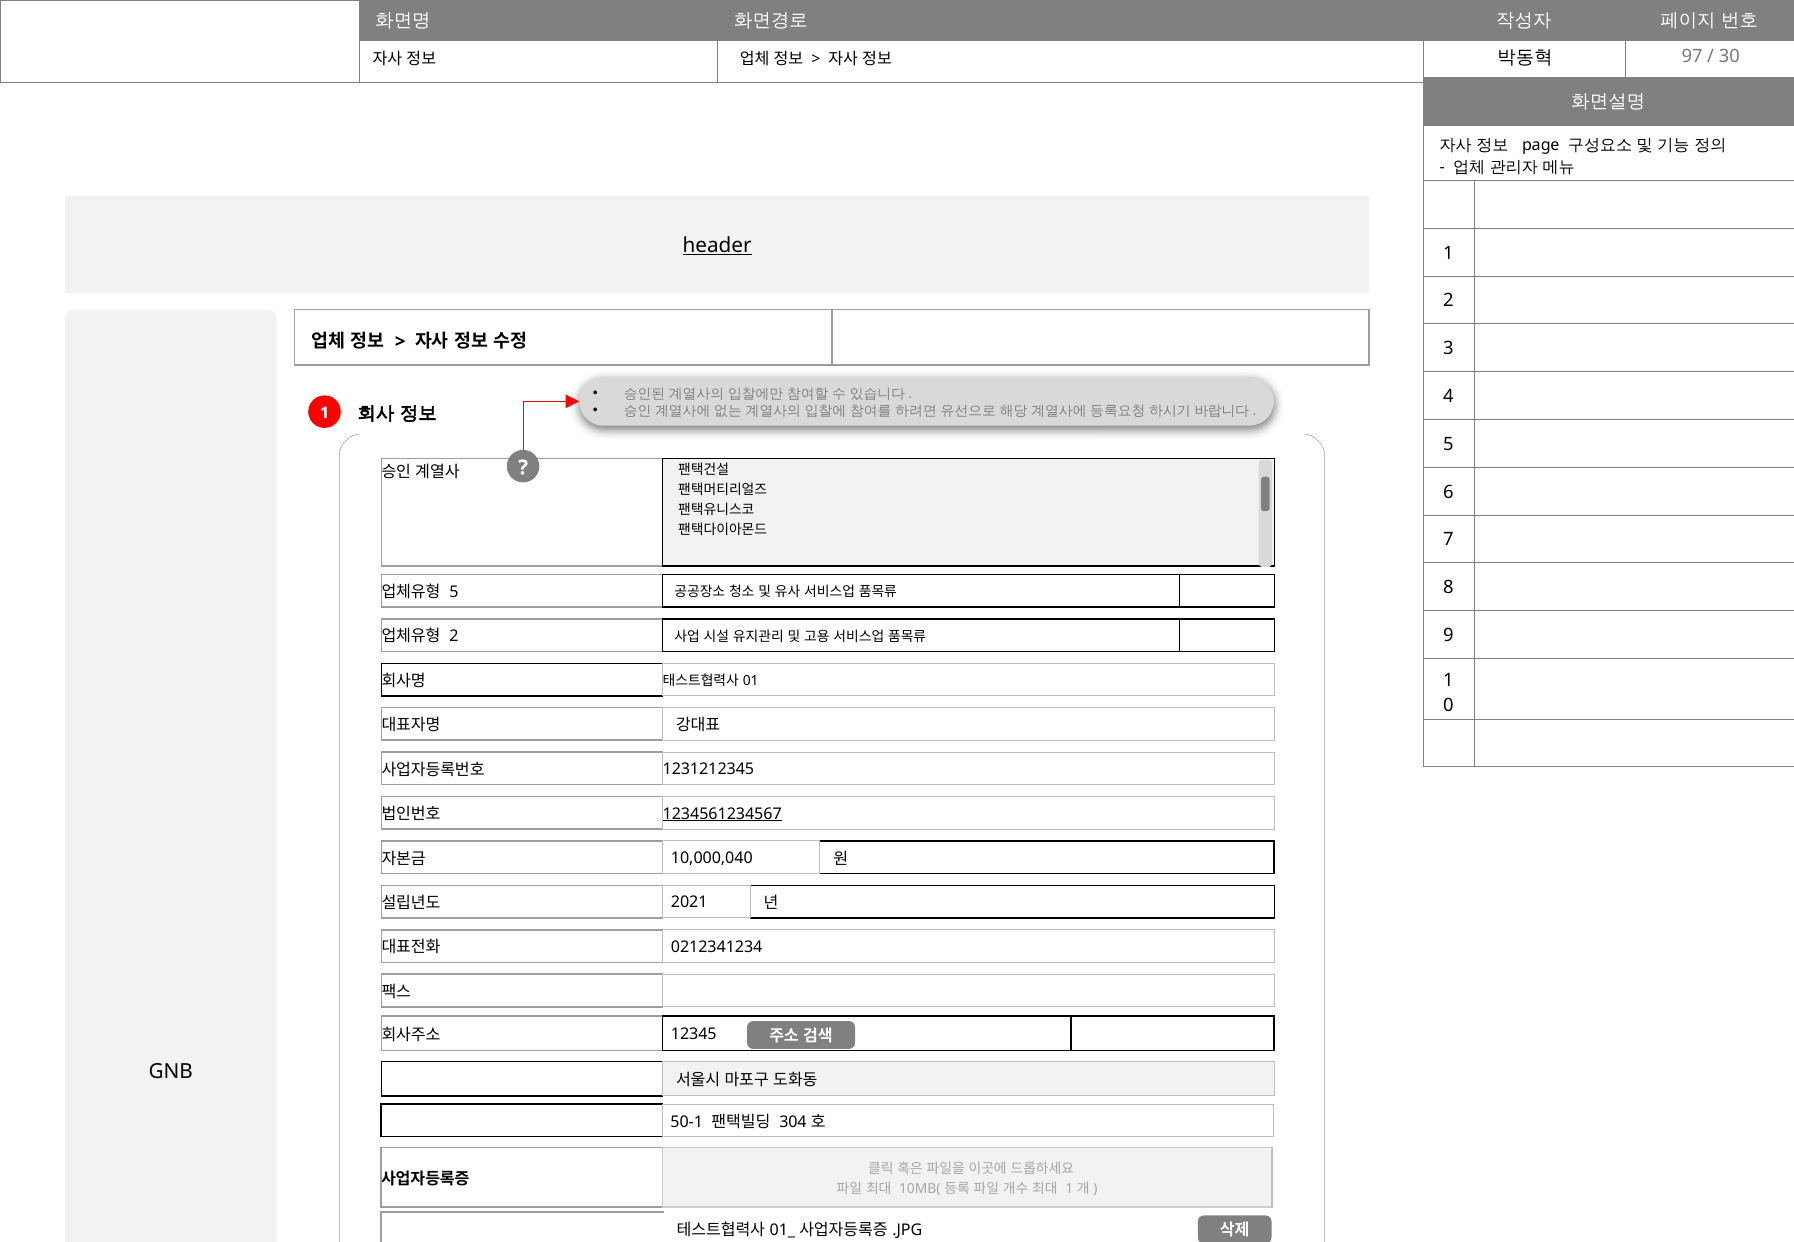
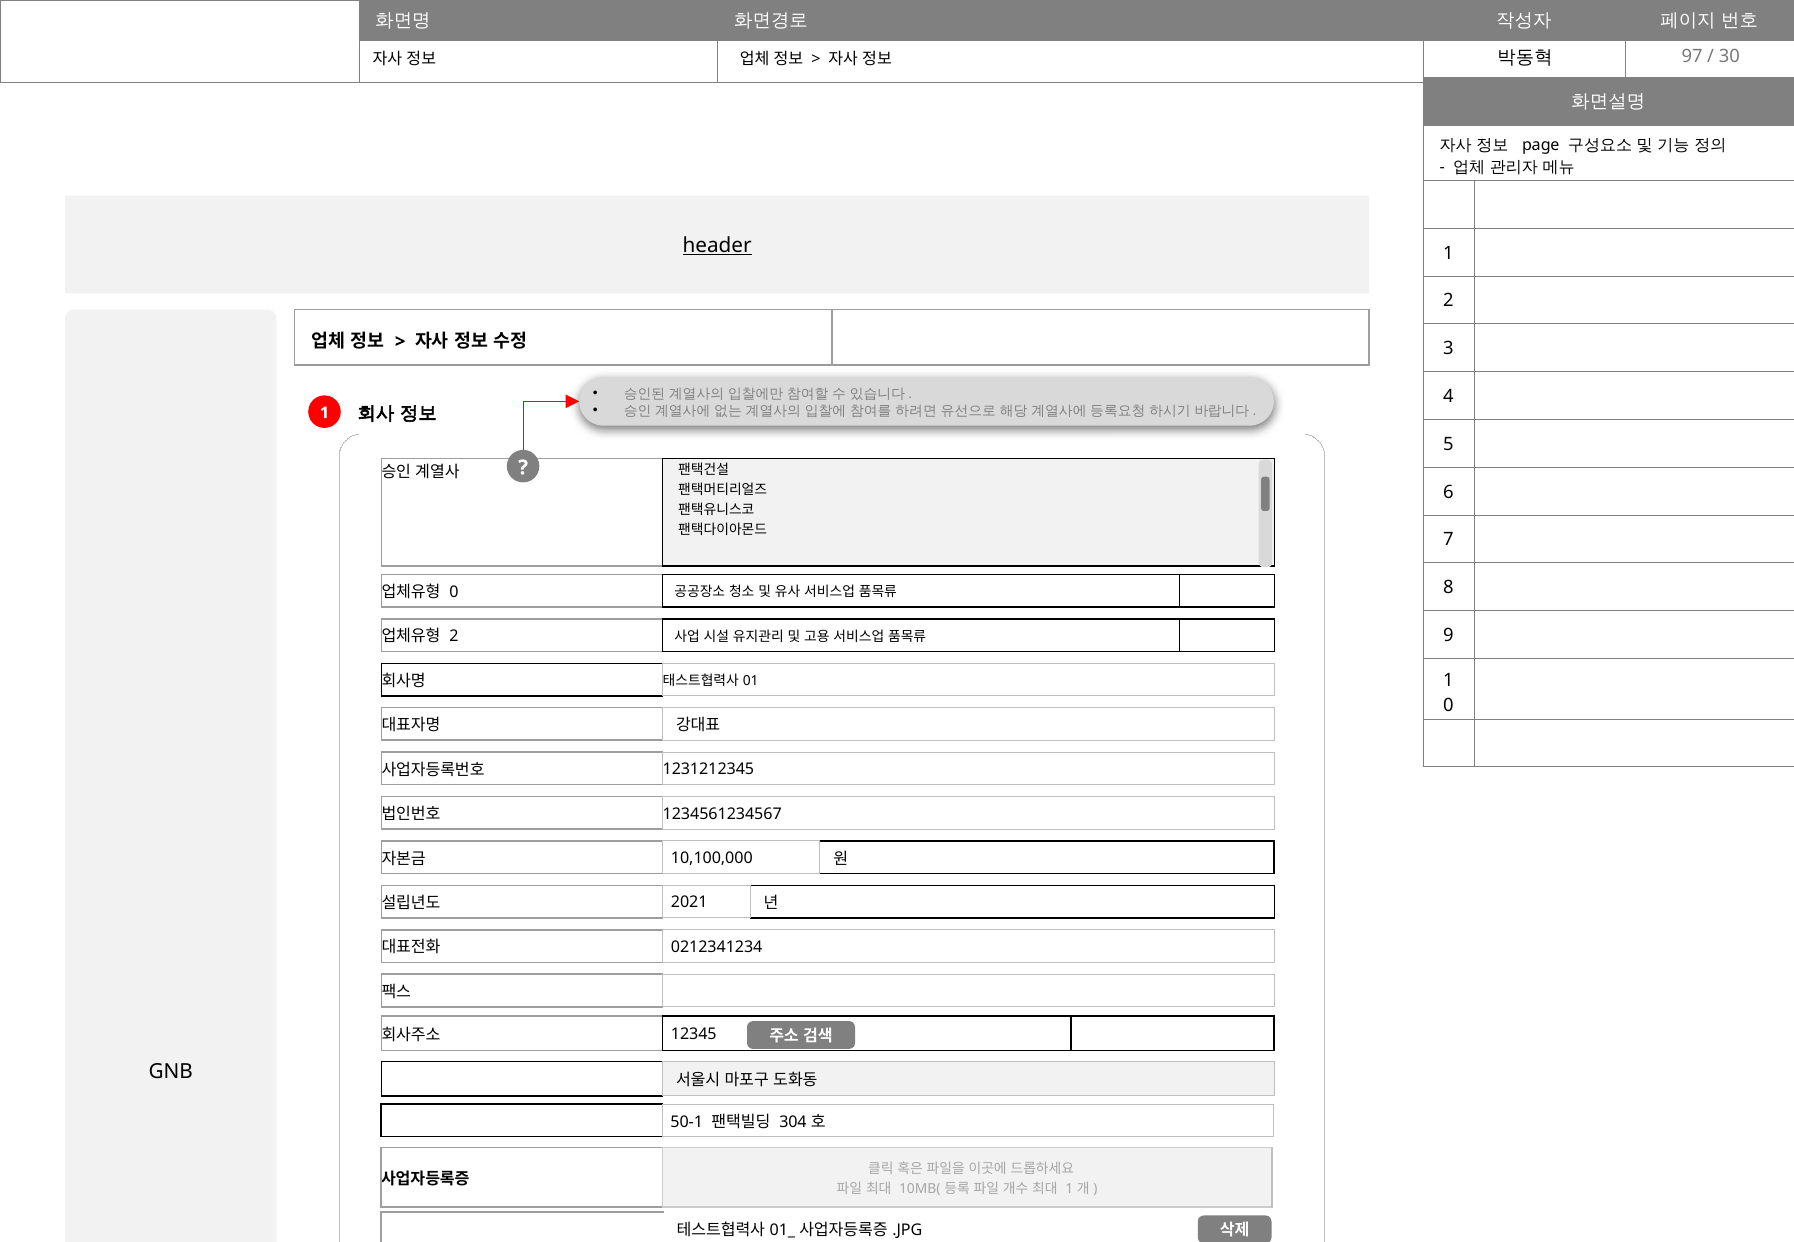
5 at (454, 592): 5 -> 0
1234561234567 underline: present -> none
10,000,040: 10,000,040 -> 10,100,000
